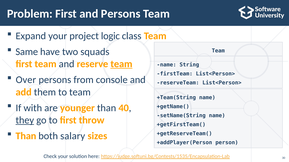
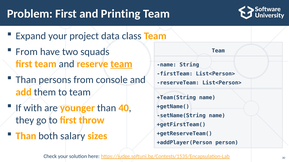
and Persons: Persons -> Printing
logic: logic -> data
Same at (27, 52): Same -> From
Over at (26, 80): Over -> Than
they underline: present -> none
